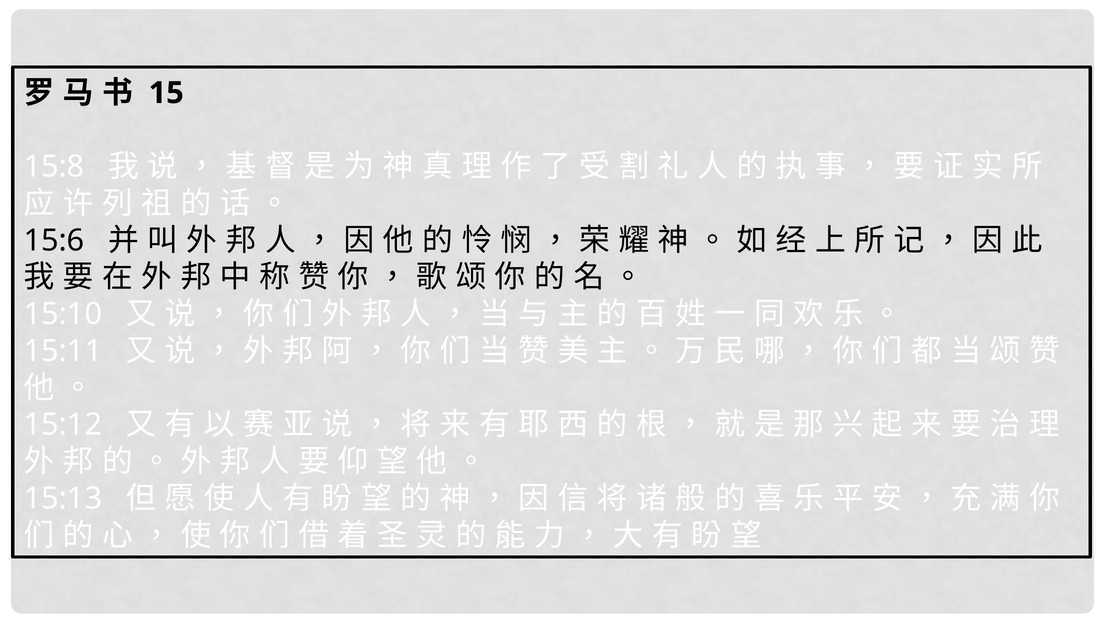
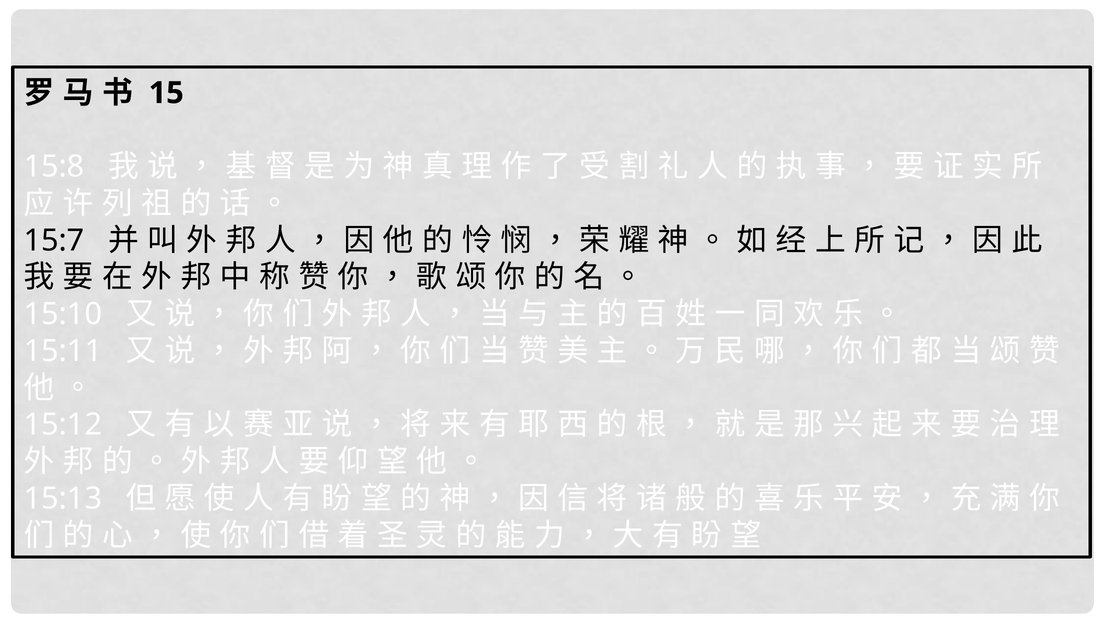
15:6: 15:6 -> 15:7
